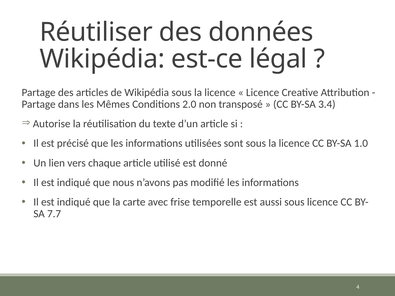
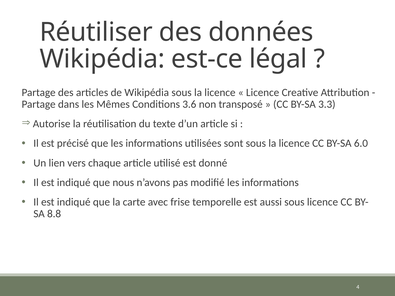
2.0: 2.0 -> 3.6
3.4: 3.4 -> 3.3
1.0: 1.0 -> 6.0
7.7: 7.7 -> 8.8
